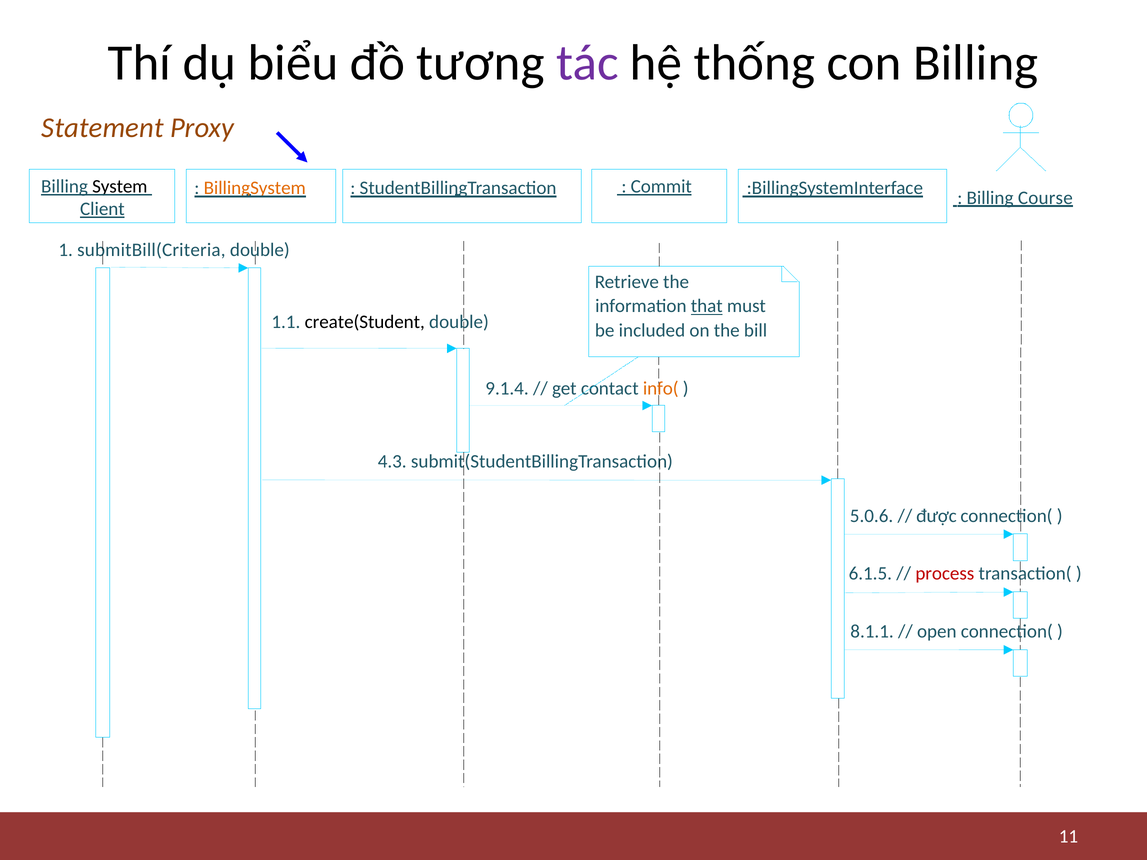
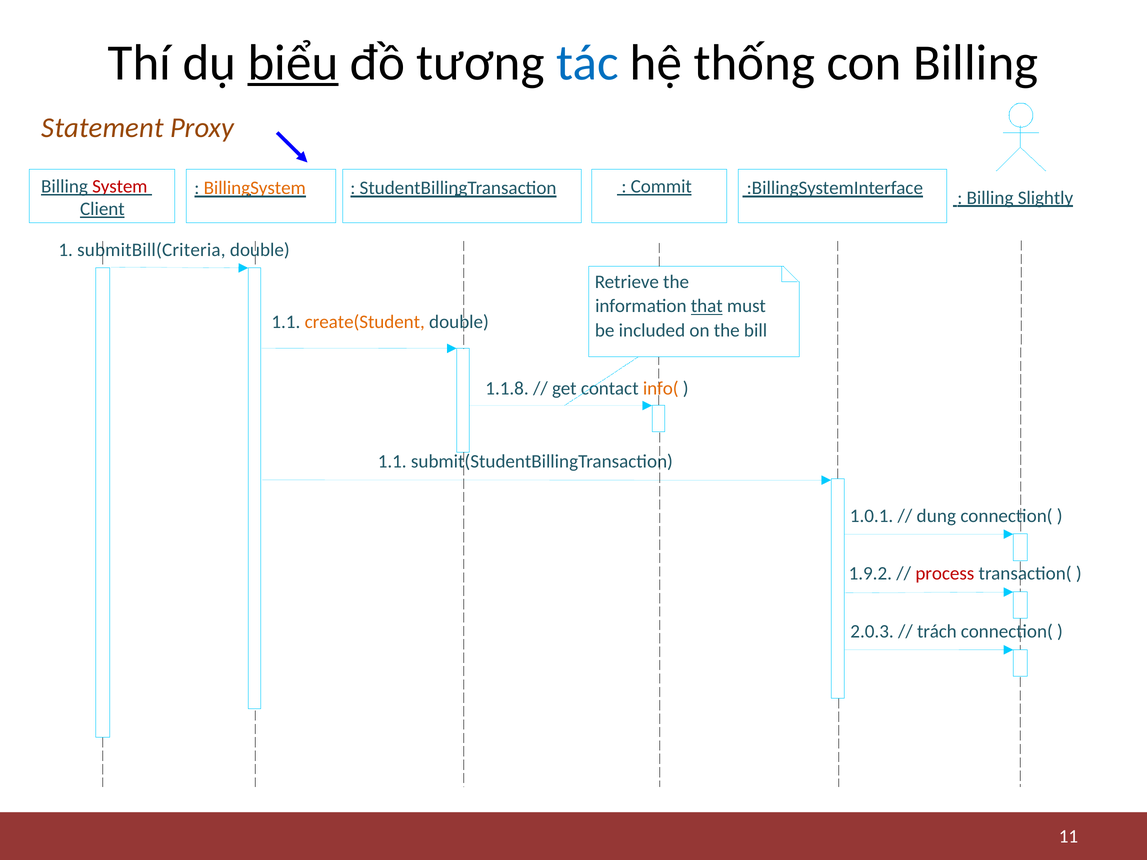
biểu underline: none -> present
tác colour: purple -> blue
System colour: black -> red
Course: Course -> Slightly
create(Student colour: black -> orange
9.1.4: 9.1.4 -> 1.1.8
4.3 at (392, 462): 4.3 -> 1.1
5.0.6: 5.0.6 -> 1.0.1
được: được -> dung
6.1.5: 6.1.5 -> 1.9.2
8.1.1: 8.1.1 -> 2.0.3
open: open -> trách
